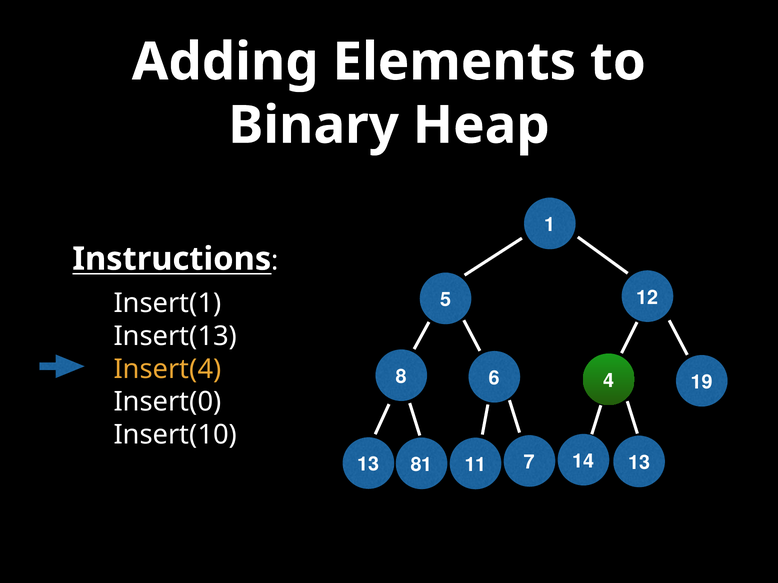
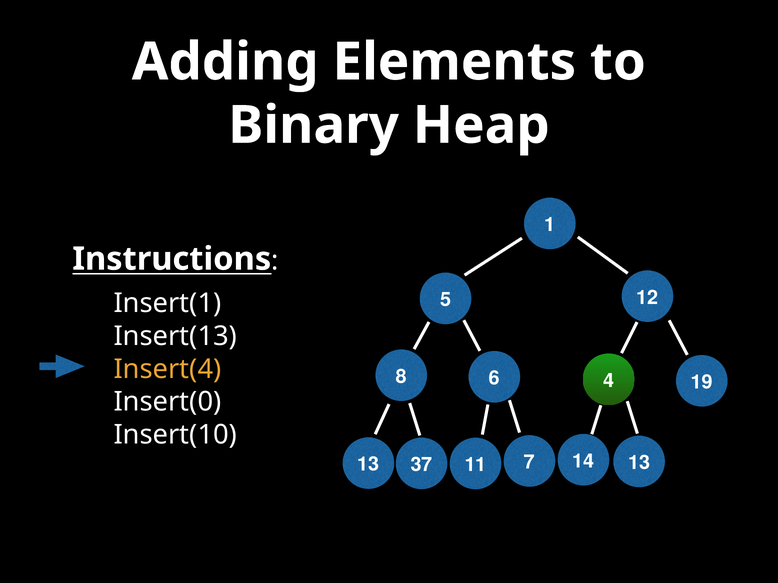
81: 81 -> 37
